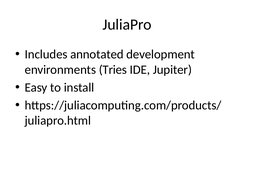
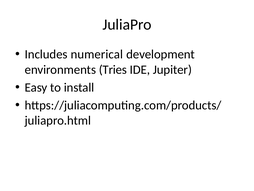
annotated: annotated -> numerical
